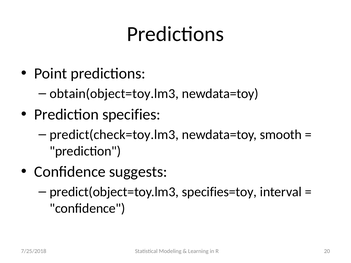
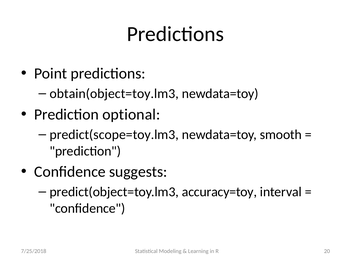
specifies: specifies -> optional
predict(check=toy.lm3: predict(check=toy.lm3 -> predict(scope=toy.lm3
specifies=toy: specifies=toy -> accuracy=toy
